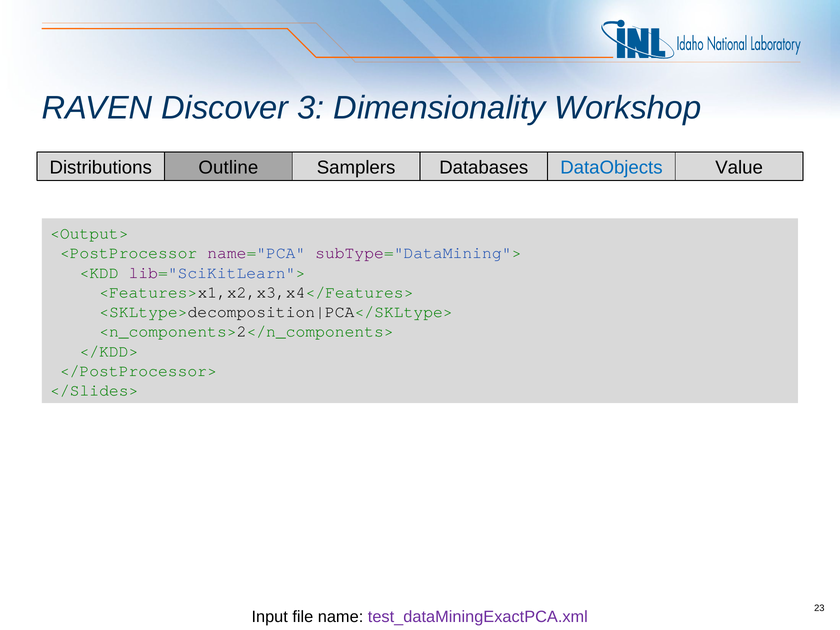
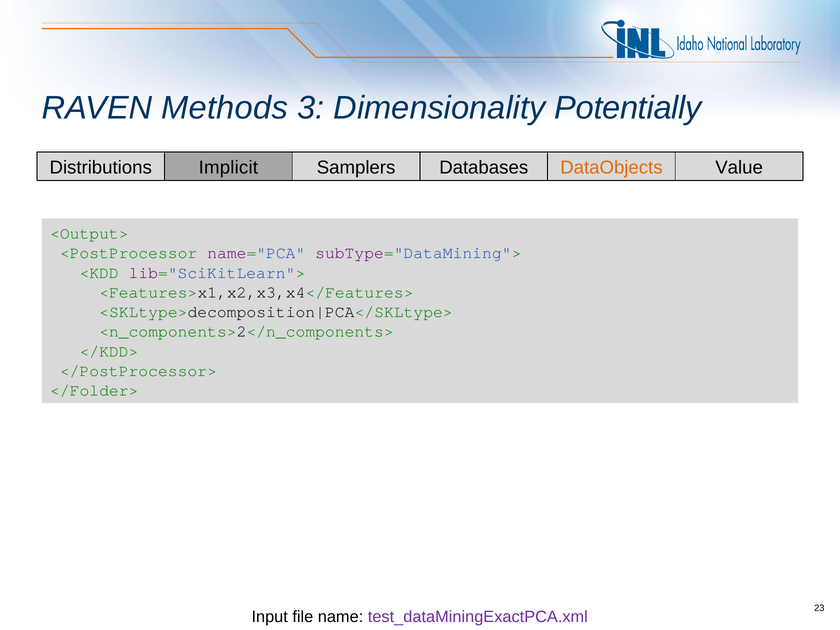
Discover: Discover -> Methods
Workshop: Workshop -> Potentially
Outline: Outline -> Implicit
DataObjects colour: blue -> orange
</Slides>: </Slides> -> </Folder>
